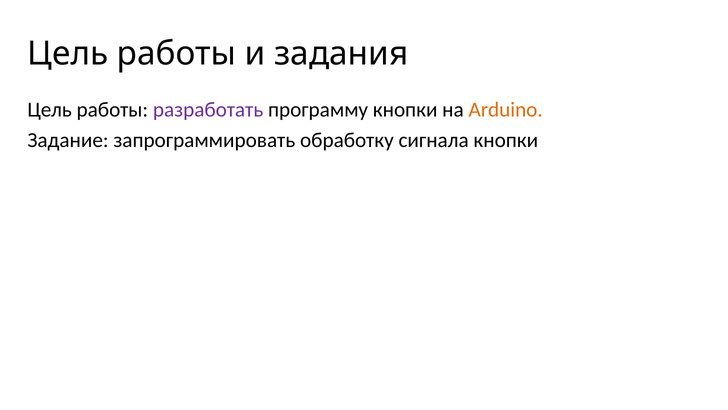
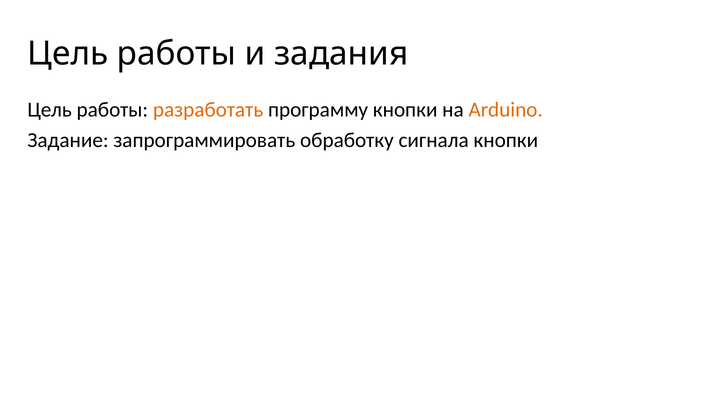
разработать colour: purple -> orange
